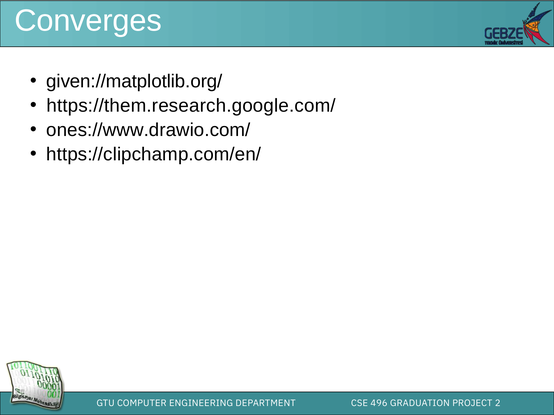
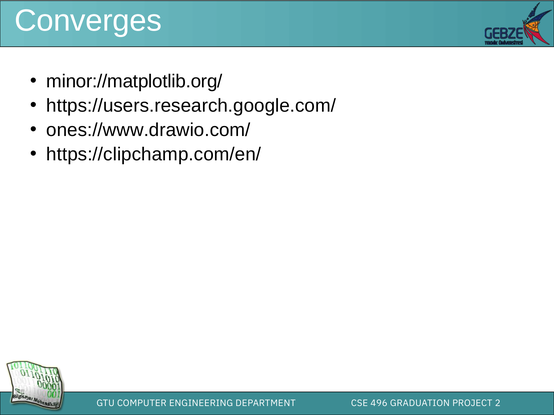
given://matplotlib.org/: given://matplotlib.org/ -> minor://matplotlib.org/
https://them.research.google.com/: https://them.research.google.com/ -> https://users.research.google.com/
